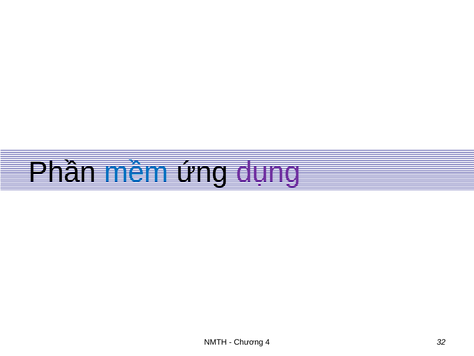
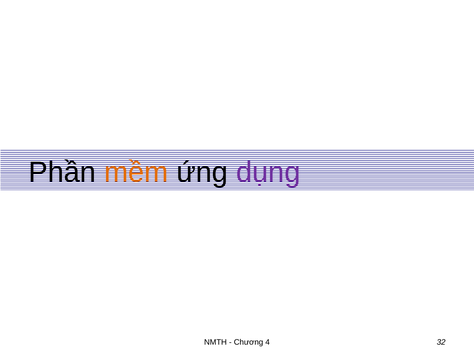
mềm colour: blue -> orange
